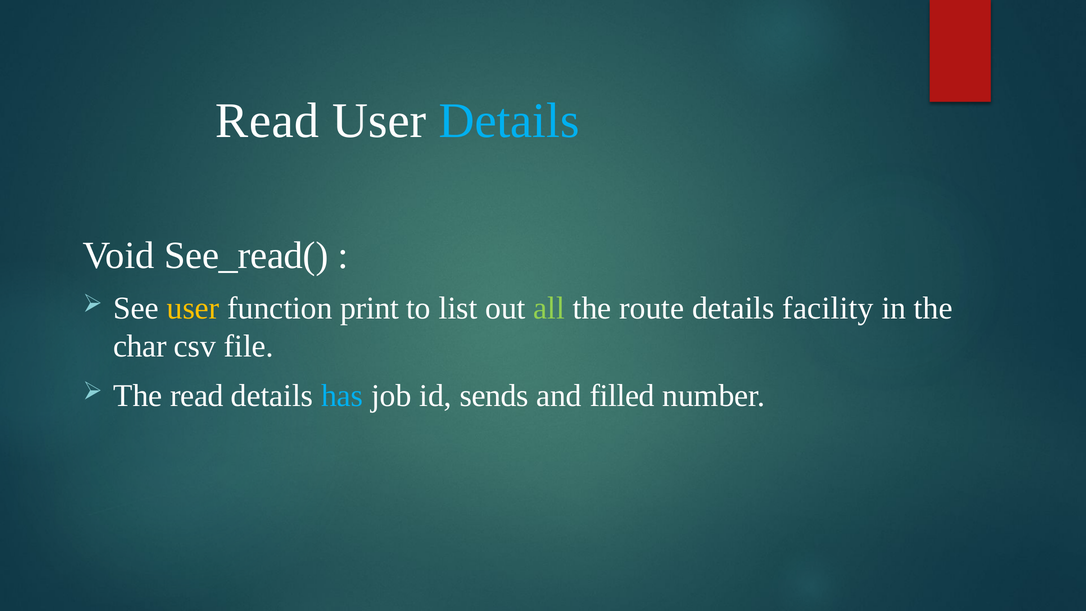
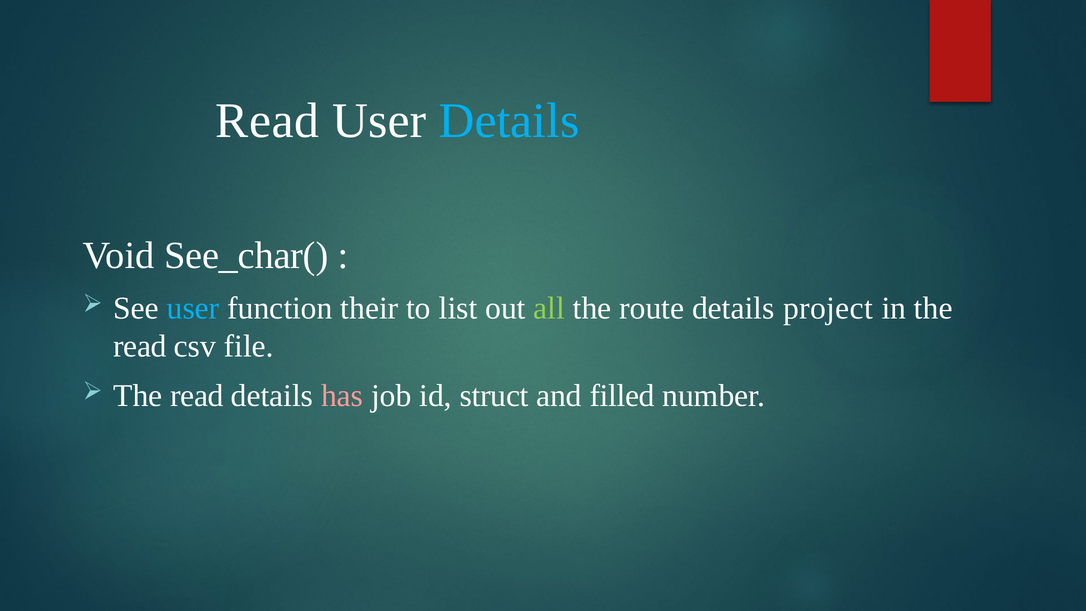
See_read(: See_read( -> See_char(
user at (193, 308) colour: yellow -> light blue
print: print -> their
facility: facility -> project
char at (140, 346): char -> read
has colour: light blue -> pink
sends: sends -> struct
